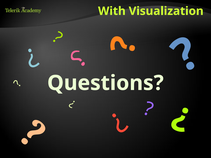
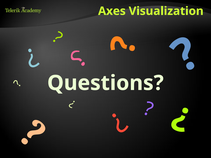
With: With -> Axes
